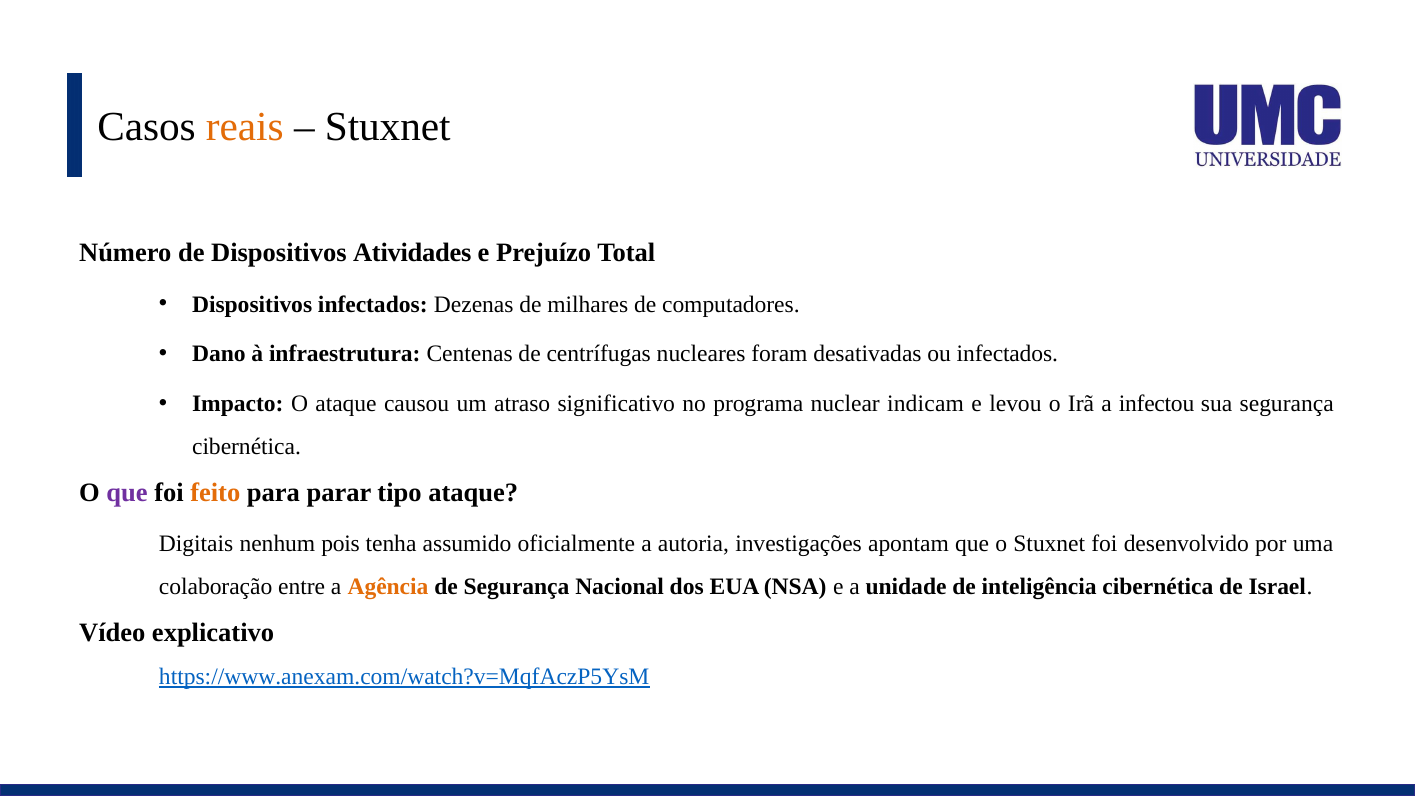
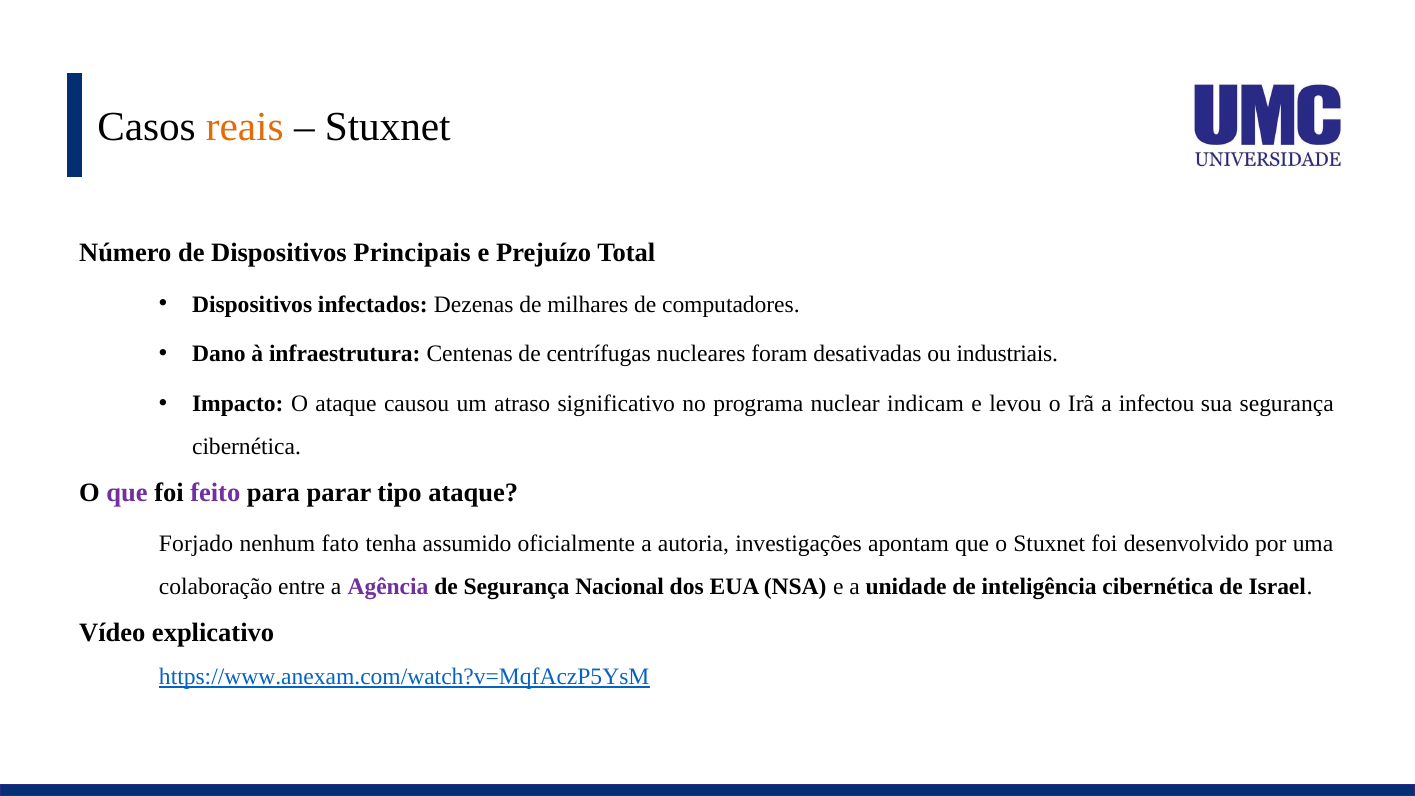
Atividades: Atividades -> Principais
ou infectados: infectados -> industriais
feito colour: orange -> purple
Digitais: Digitais -> Forjado
pois: pois -> fato
Agência colour: orange -> purple
